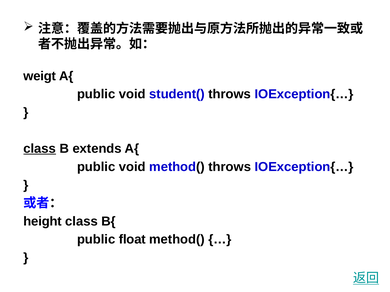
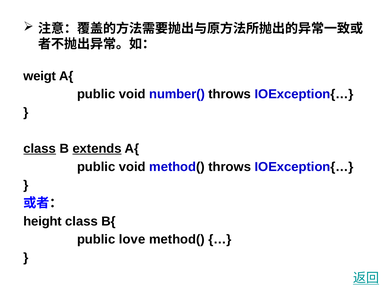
student(: student( -> number(
extends underline: none -> present
float: float -> love
